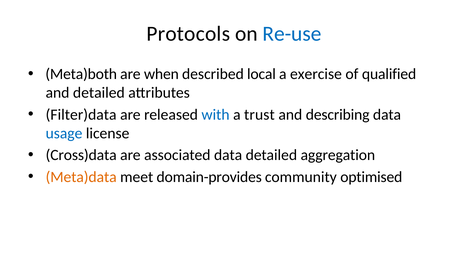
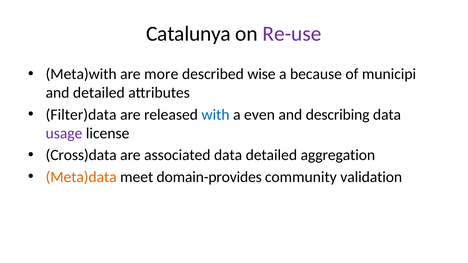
Protocols: Protocols -> Catalunya
Re-use colour: blue -> purple
Meta)both: Meta)both -> Meta)with
when: when -> more
local: local -> wise
exercise: exercise -> because
qualified: qualified -> municipi
trust: trust -> even
usage colour: blue -> purple
optimised: optimised -> validation
